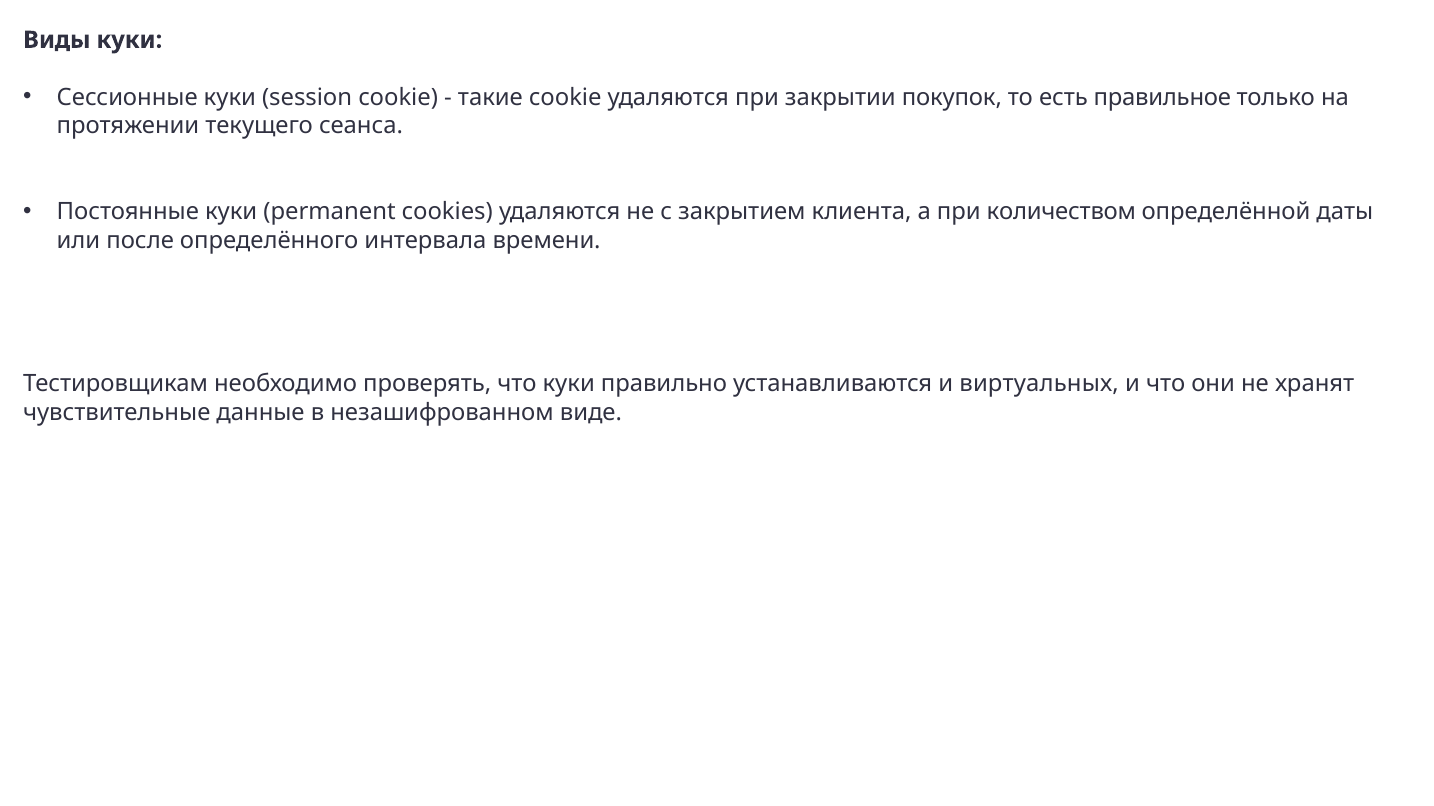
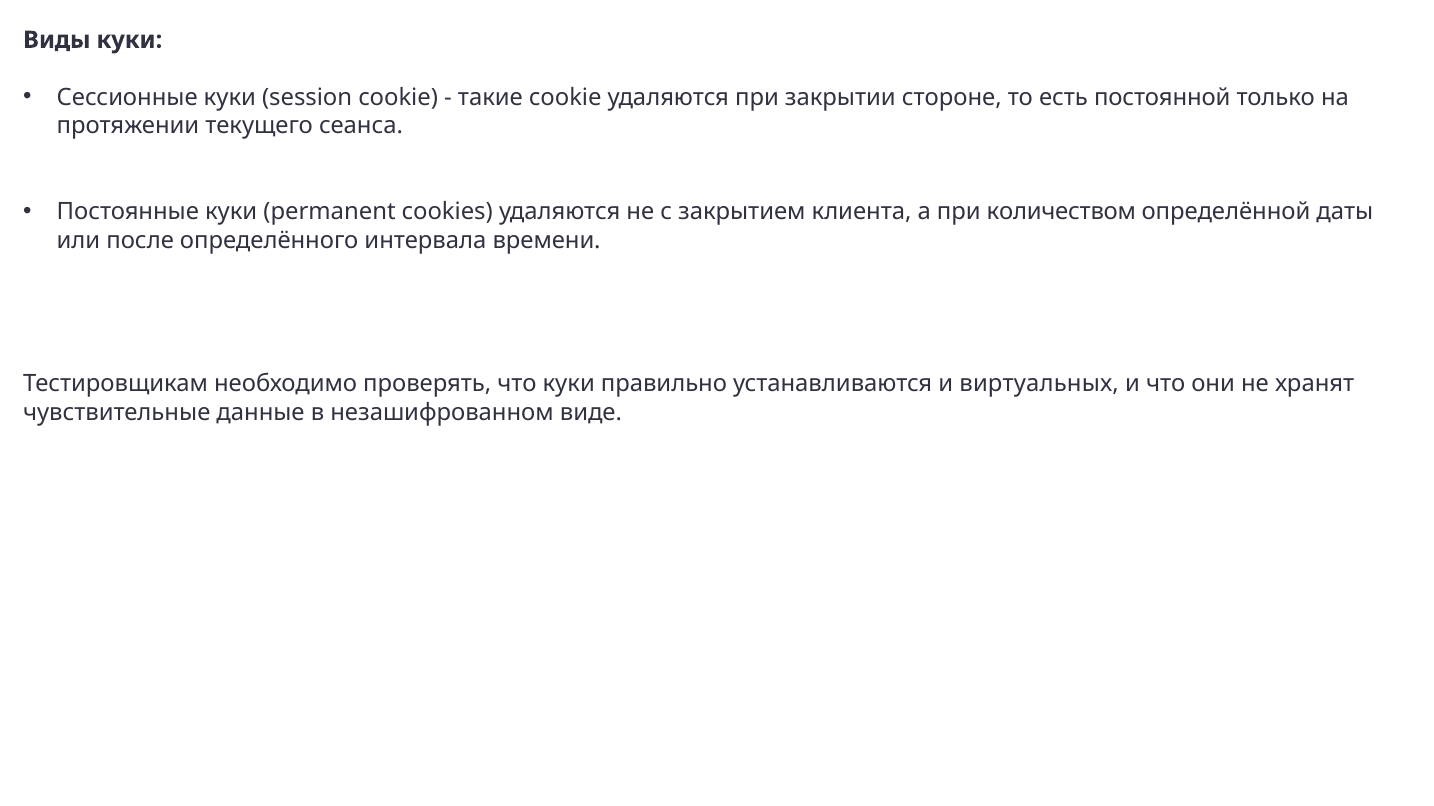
покупок: покупок -> стороне
правильное: правильное -> постоянной
